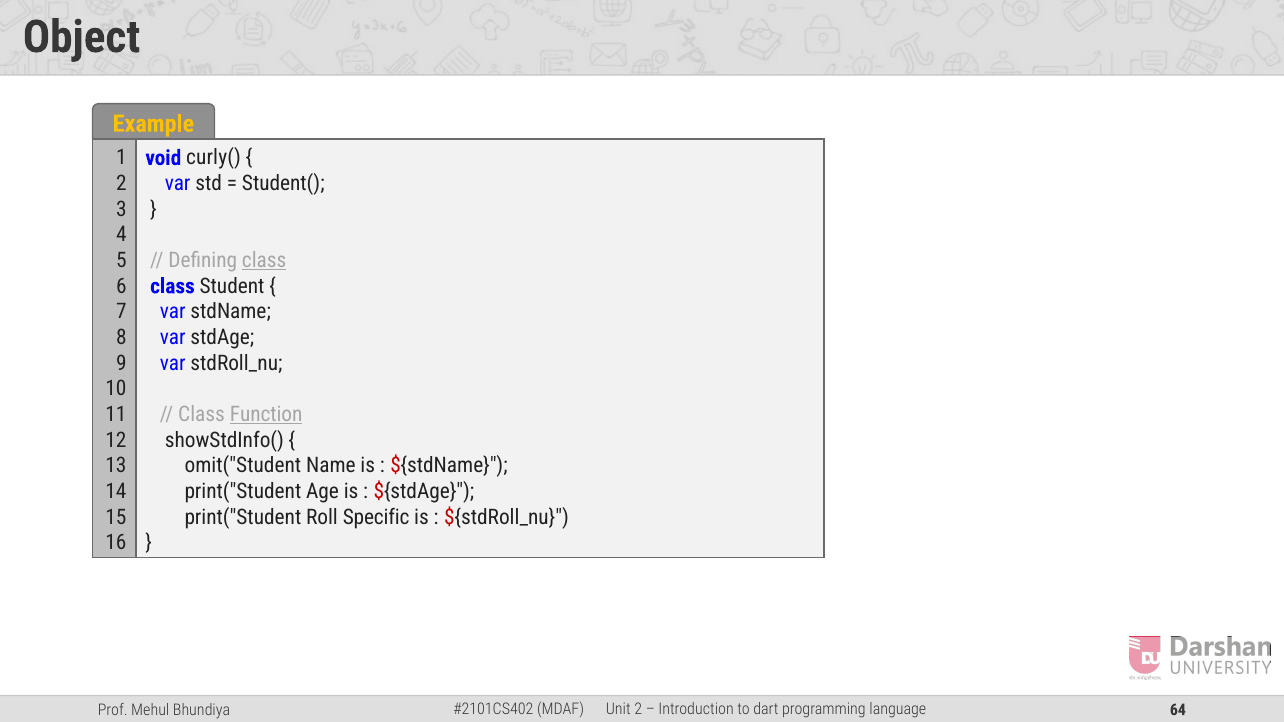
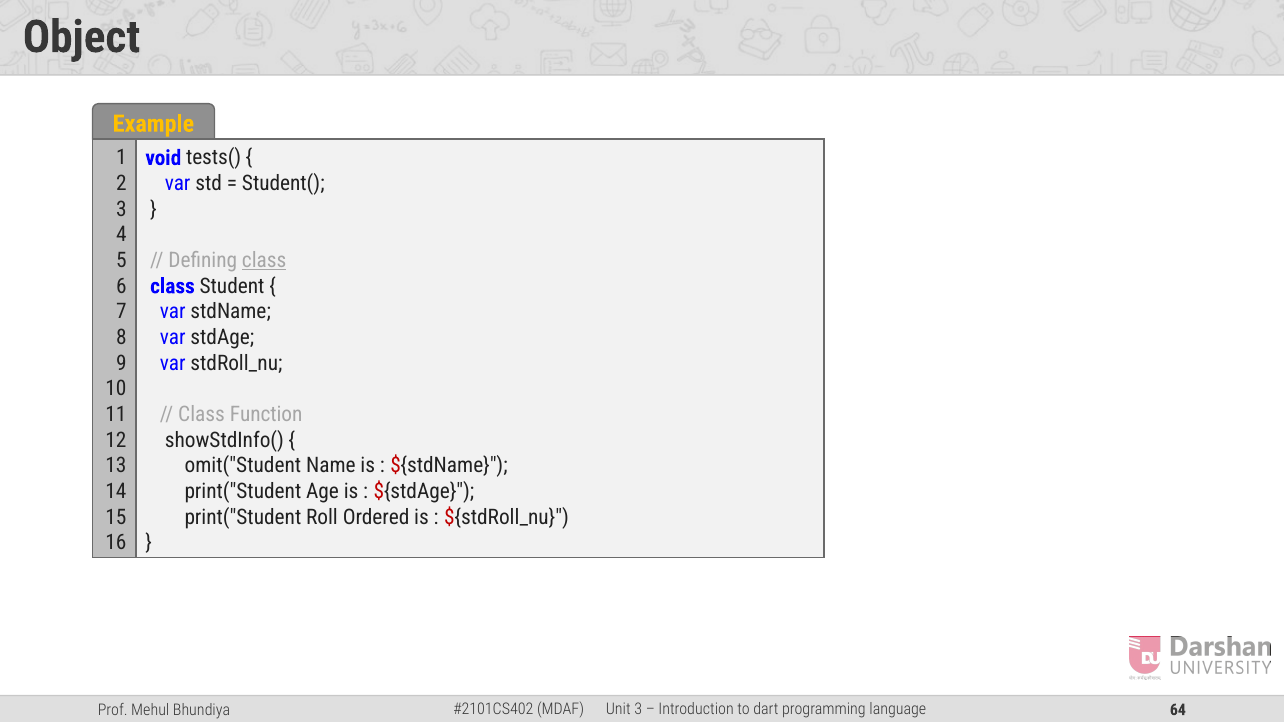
curly(: curly( -> tests(
Function underline: present -> none
Specific: Specific -> Ordered
2 at (638, 710): 2 -> 3
